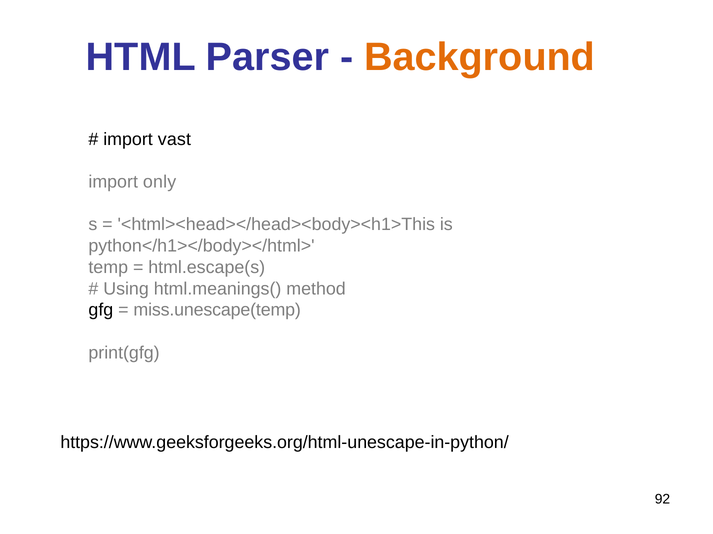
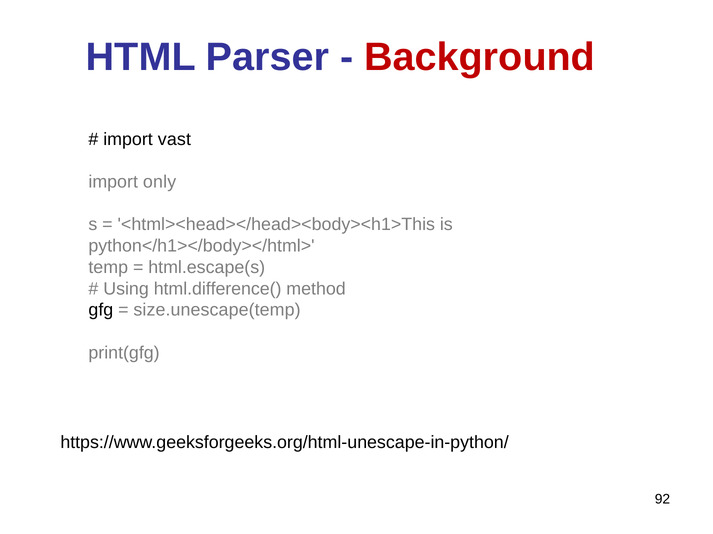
Background colour: orange -> red
html.meanings(: html.meanings( -> html.difference(
miss.unescape(temp: miss.unescape(temp -> size.unescape(temp
